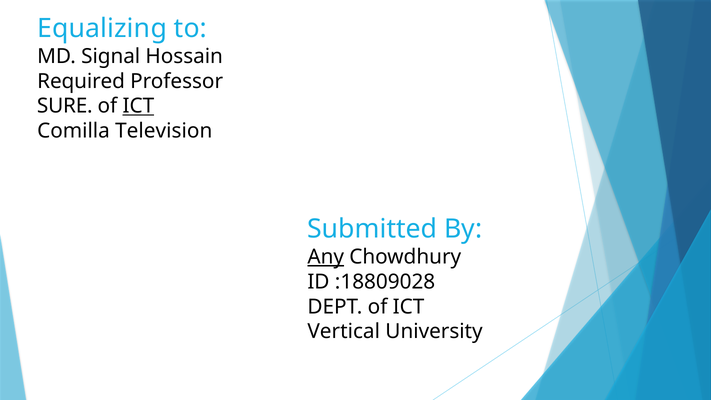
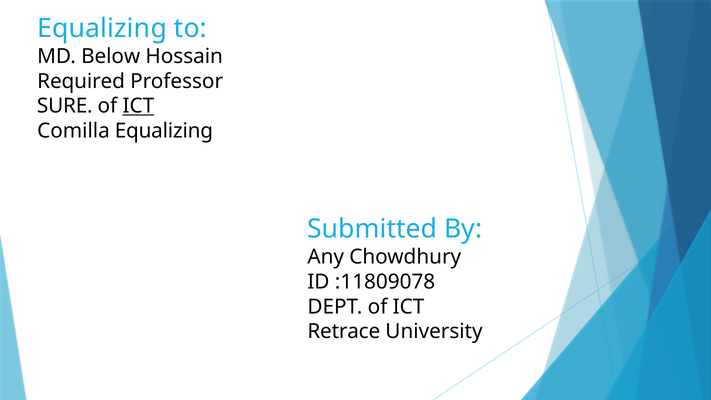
Signal: Signal -> Below
Comilla Television: Television -> Equalizing
Any underline: present -> none
:18809028: :18809028 -> :11809078
Vertical: Vertical -> Retrace
